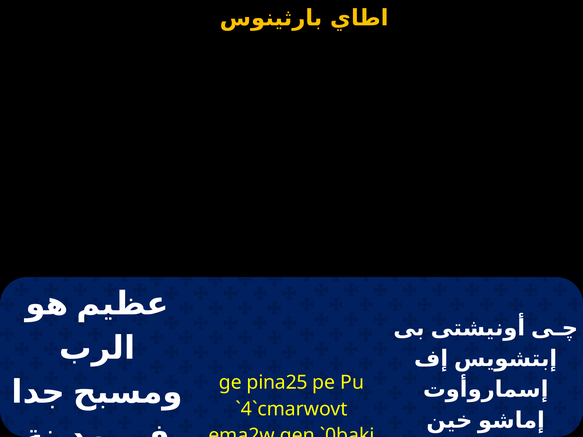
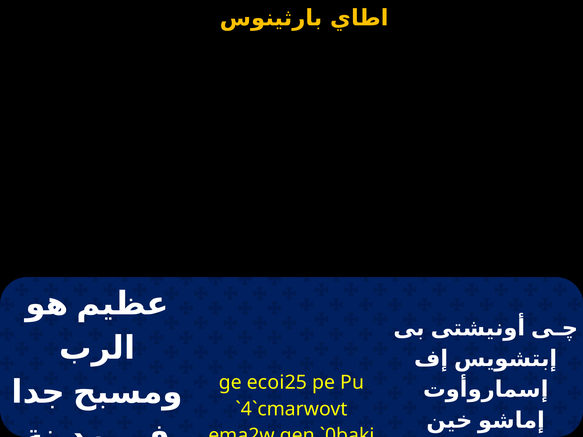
pina25: pina25 -> ecoi25
